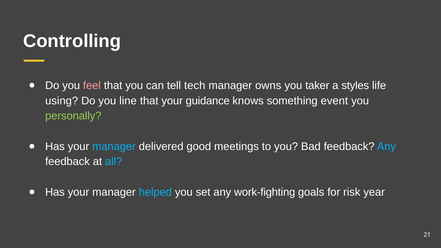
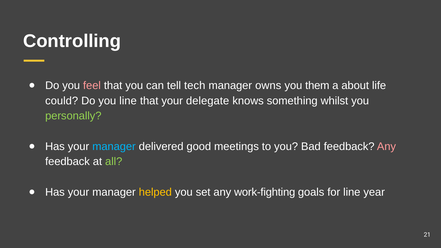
taker: taker -> them
styles: styles -> about
using: using -> could
guidance: guidance -> delegate
event: event -> whilst
Any at (386, 146) colour: light blue -> pink
all colour: light blue -> light green
helped colour: light blue -> yellow
for risk: risk -> line
